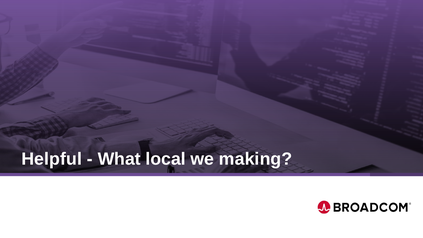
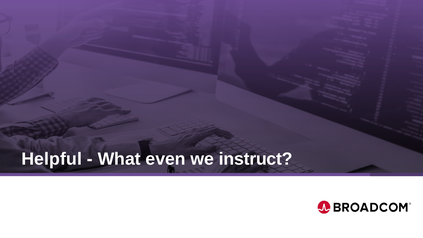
local: local -> even
making: making -> instruct
